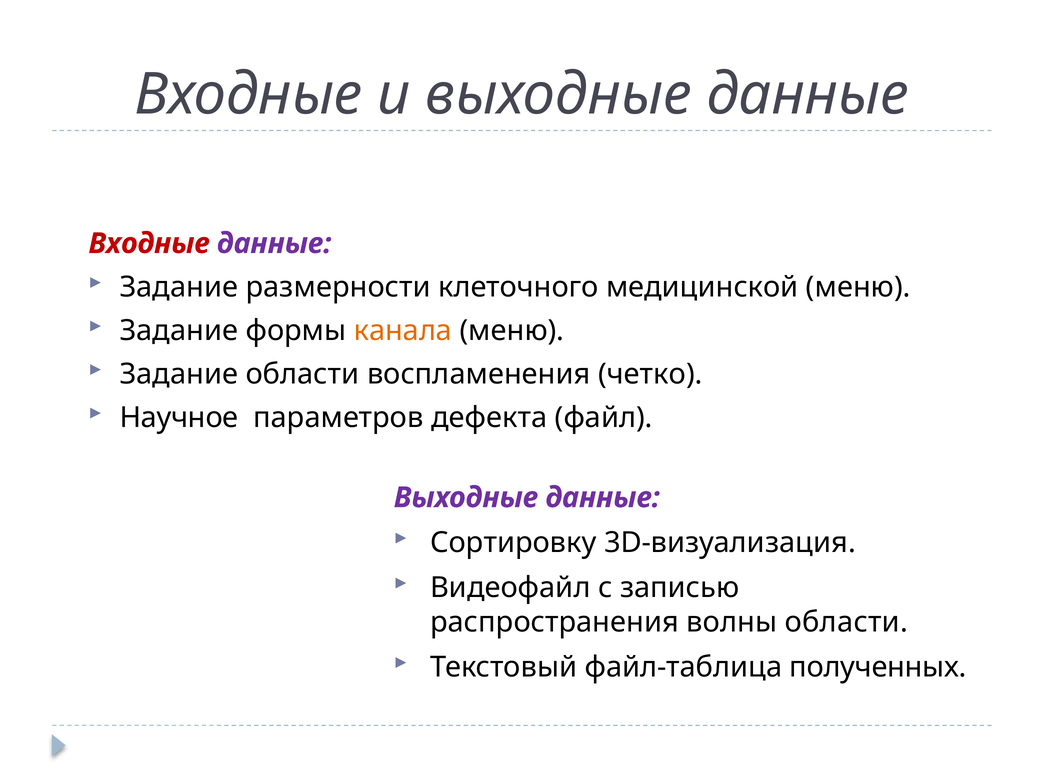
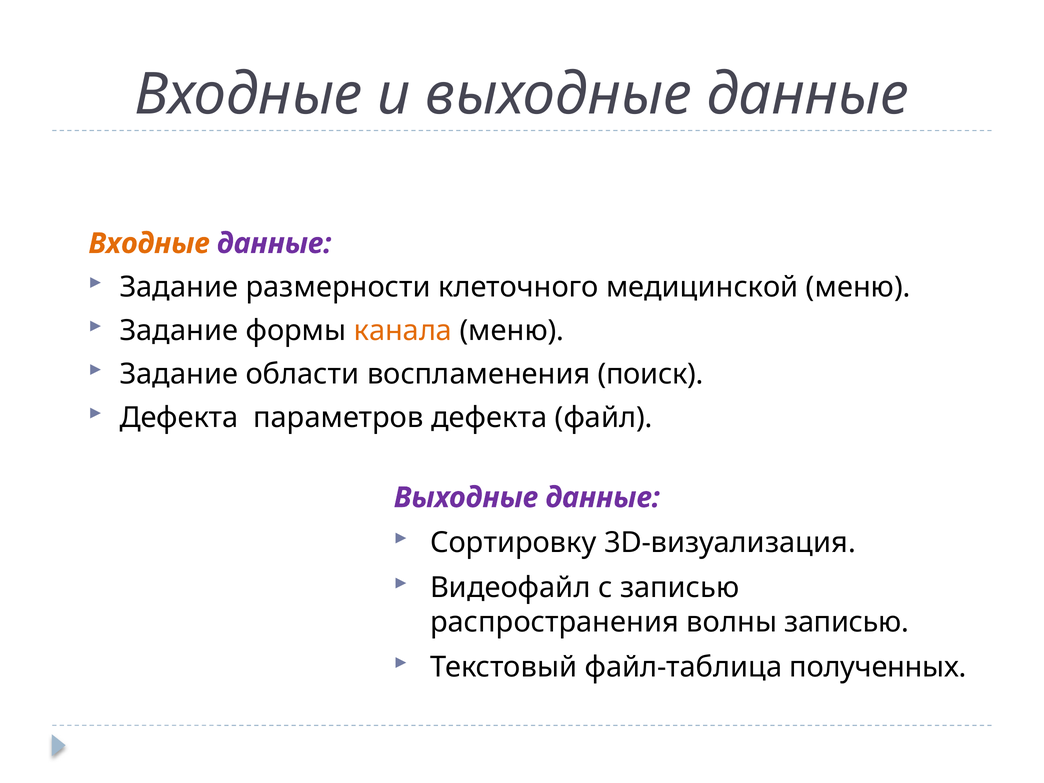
Входные at (149, 243) colour: red -> orange
четко: четко -> поиск
Научное at (179, 418): Научное -> Дефекта
волны области: области -> записью
